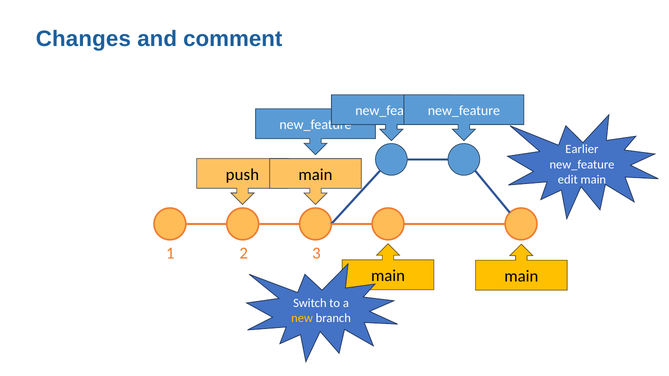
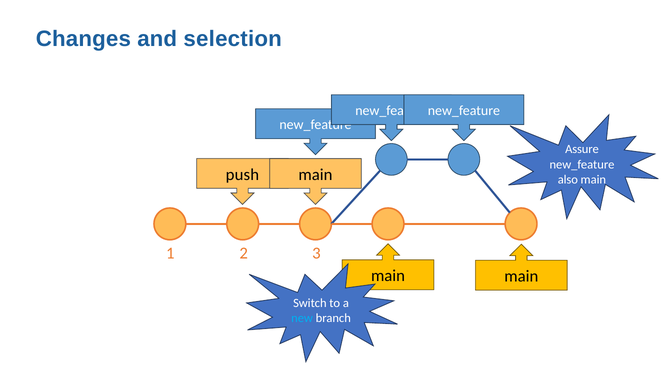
comment: comment -> selection
Earlier: Earlier -> Assure
edit: edit -> also
new colour: yellow -> light blue
